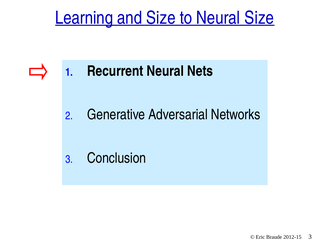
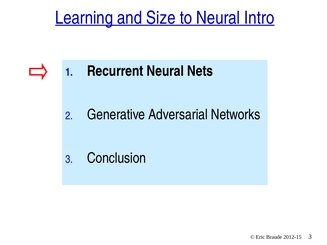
Neural Size: Size -> Intro
